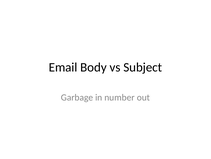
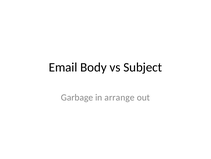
number: number -> arrange
